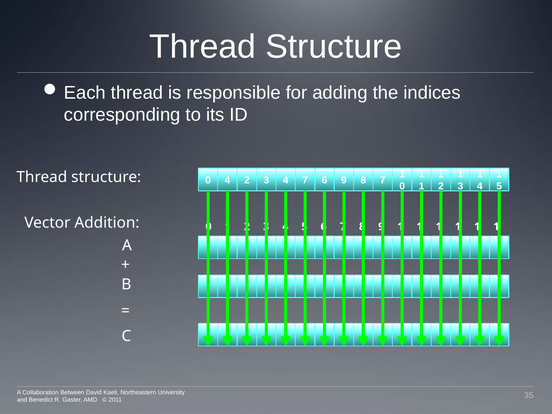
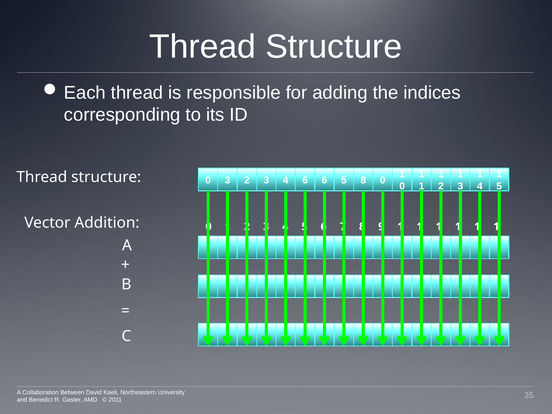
0 4: 4 -> 3
4 7: 7 -> 6
6 9: 9 -> 5
8 7: 7 -> 0
